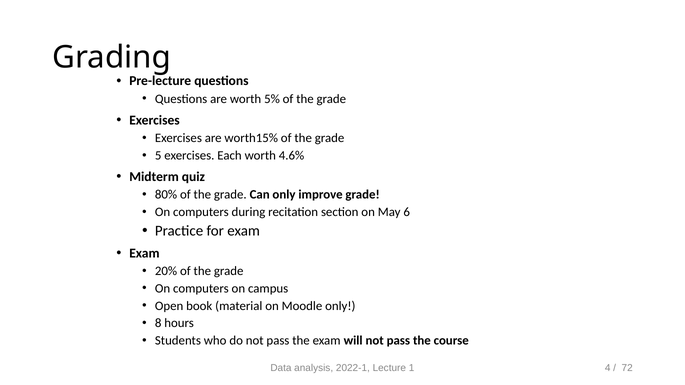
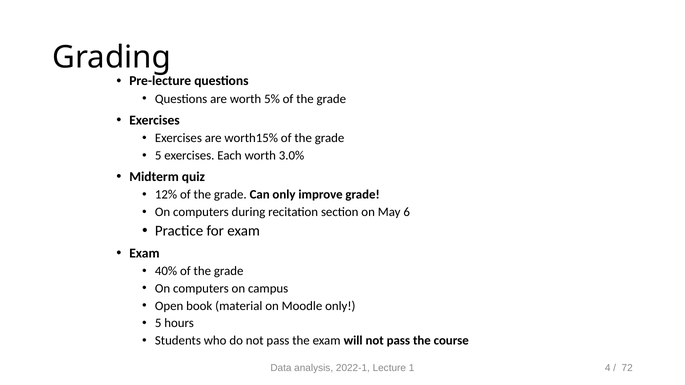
4.6%: 4.6% -> 3.0%
80%: 80% -> 12%
20%: 20% -> 40%
8 at (158, 323): 8 -> 5
